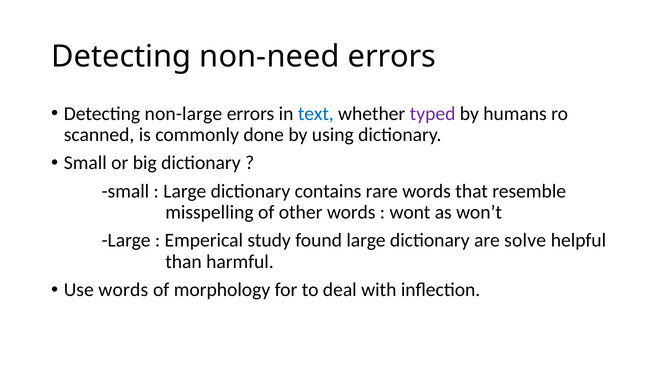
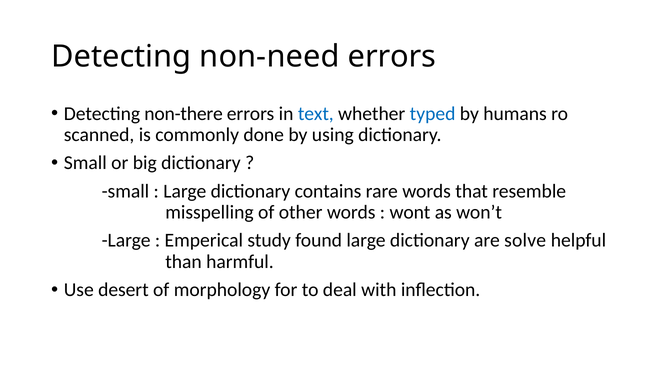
non-large: non-large -> non-there
typed colour: purple -> blue
Use words: words -> desert
